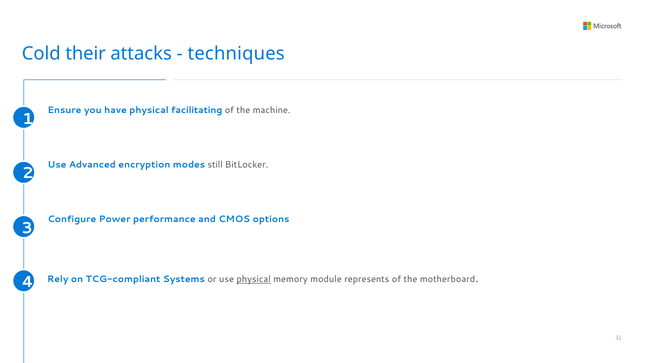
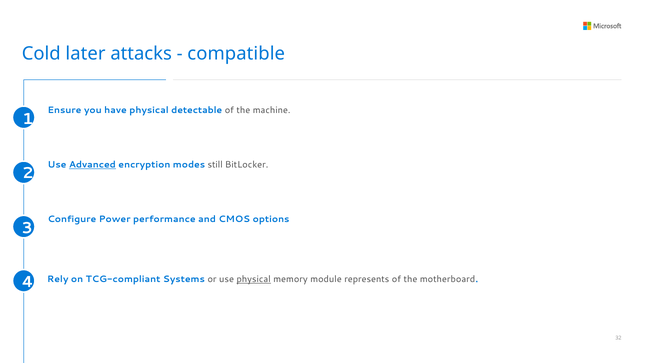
their: their -> later
techniques: techniques -> compatible
facilitating: facilitating -> detectable
Advanced underline: none -> present
